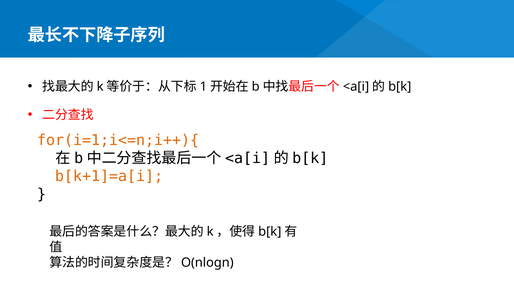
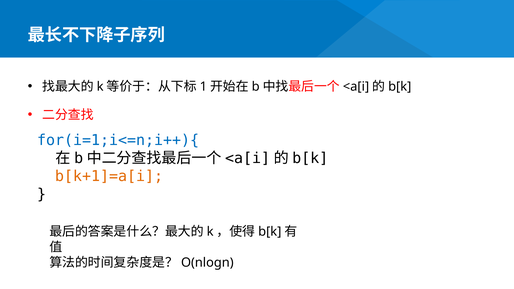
for(i=1;i<=n;i++){ colour: orange -> blue
